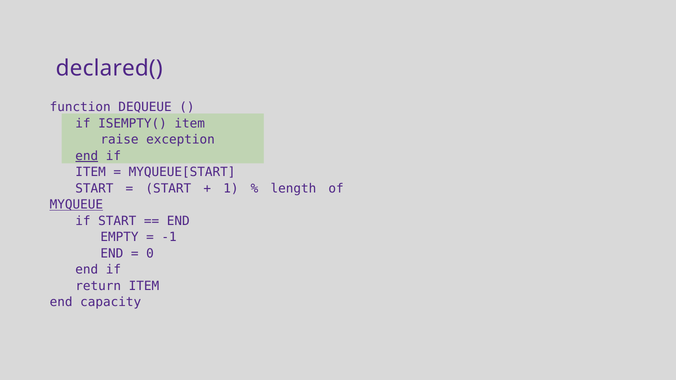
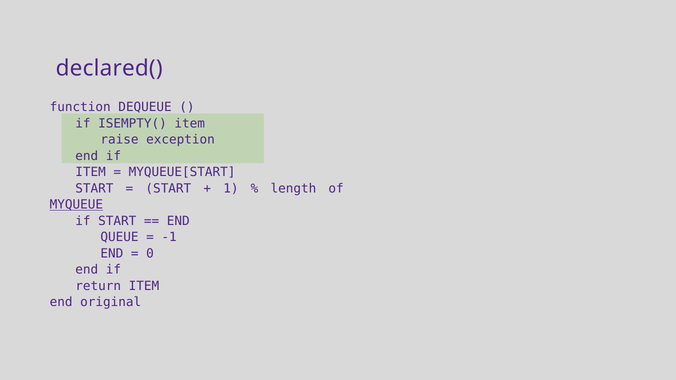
end at (87, 156) underline: present -> none
EMPTY: EMPTY -> QUEUE
capacity: capacity -> original
